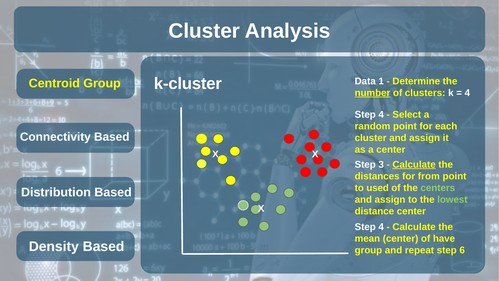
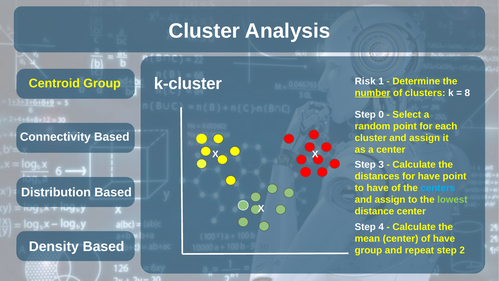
Data: Data -> Risk
4 at (467, 93): 4 -> 8
4 at (381, 114): 4 -> 0
Calculate at (414, 164) underline: present -> none
for from: from -> have
to used: used -> have
centers colour: light green -> light blue
6: 6 -> 2
